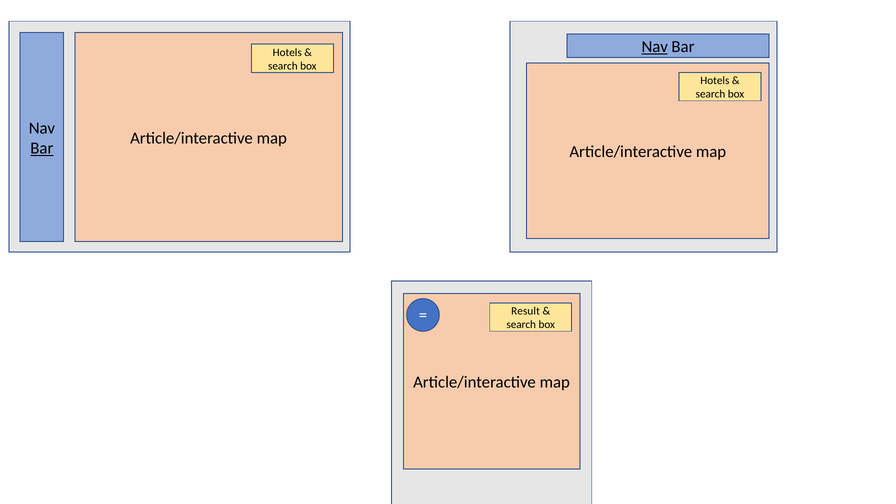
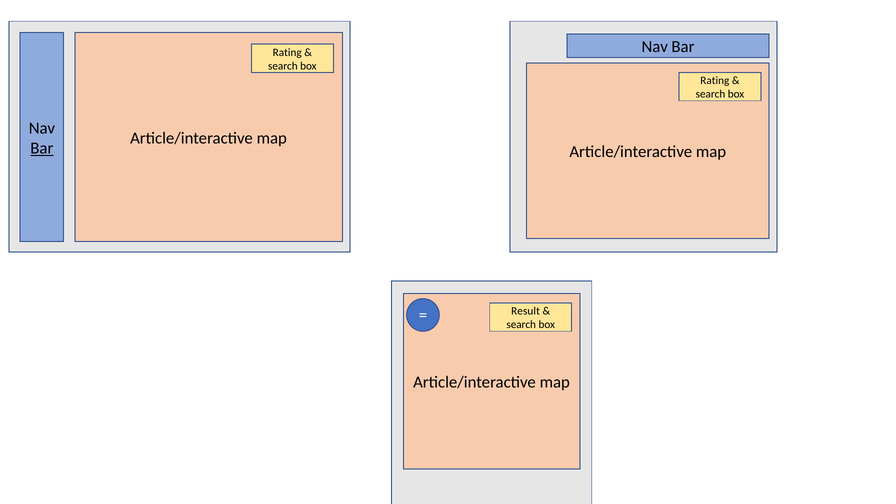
Nav at (655, 47) underline: present -> none
Hotels at (287, 52): Hotels -> Rating
Hotels at (715, 81): Hotels -> Rating
